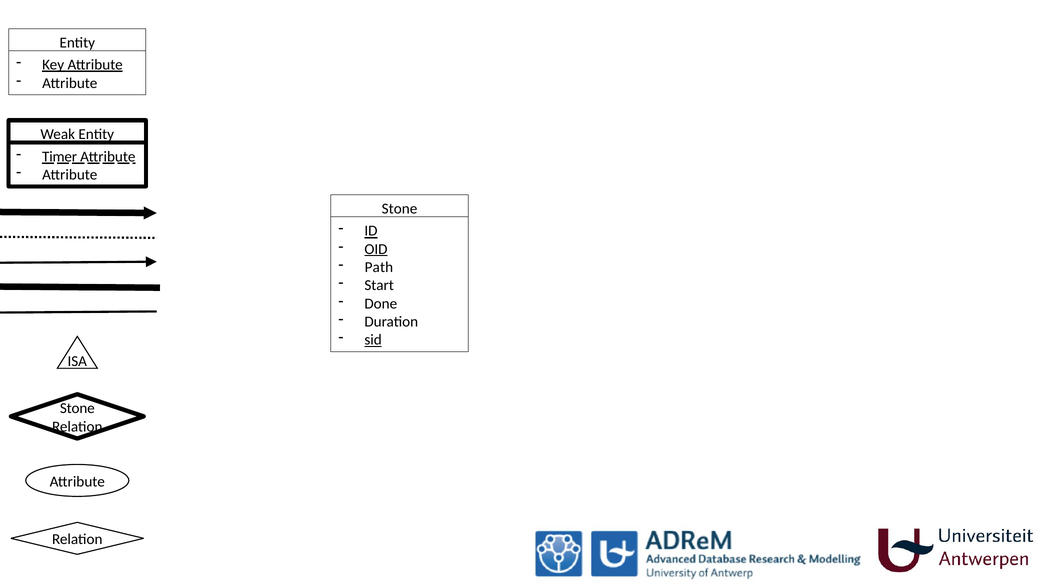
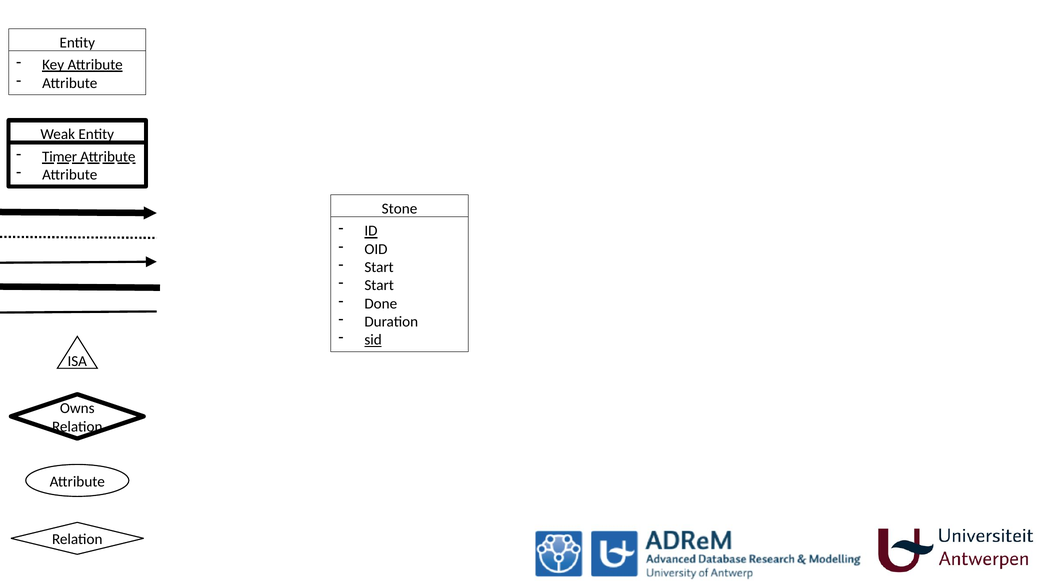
OID underline: present -> none
Path at (379, 267): Path -> Start
Stone at (77, 408): Stone -> Owns
